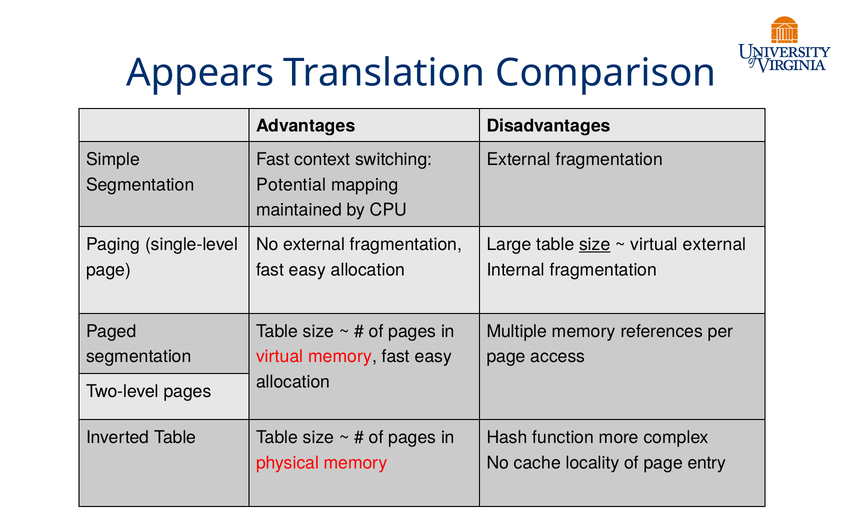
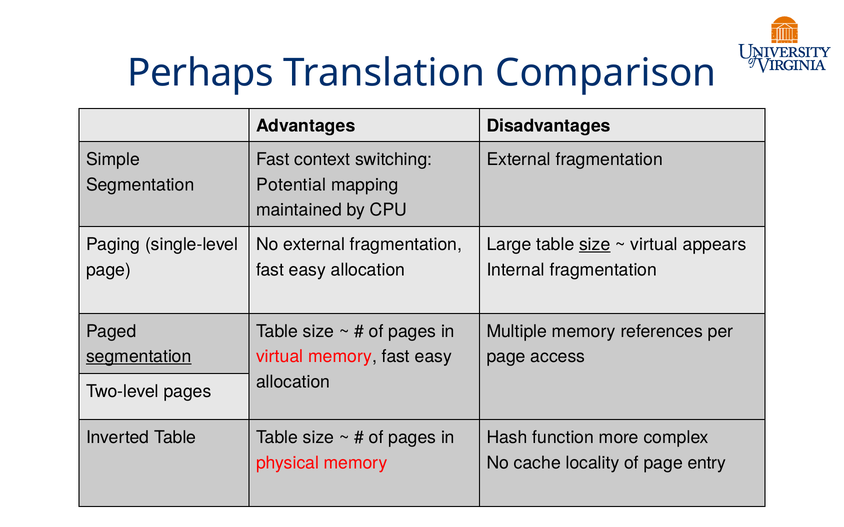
Appears: Appears -> Perhaps
virtual external: external -> appears
segmentation at (139, 357) underline: none -> present
